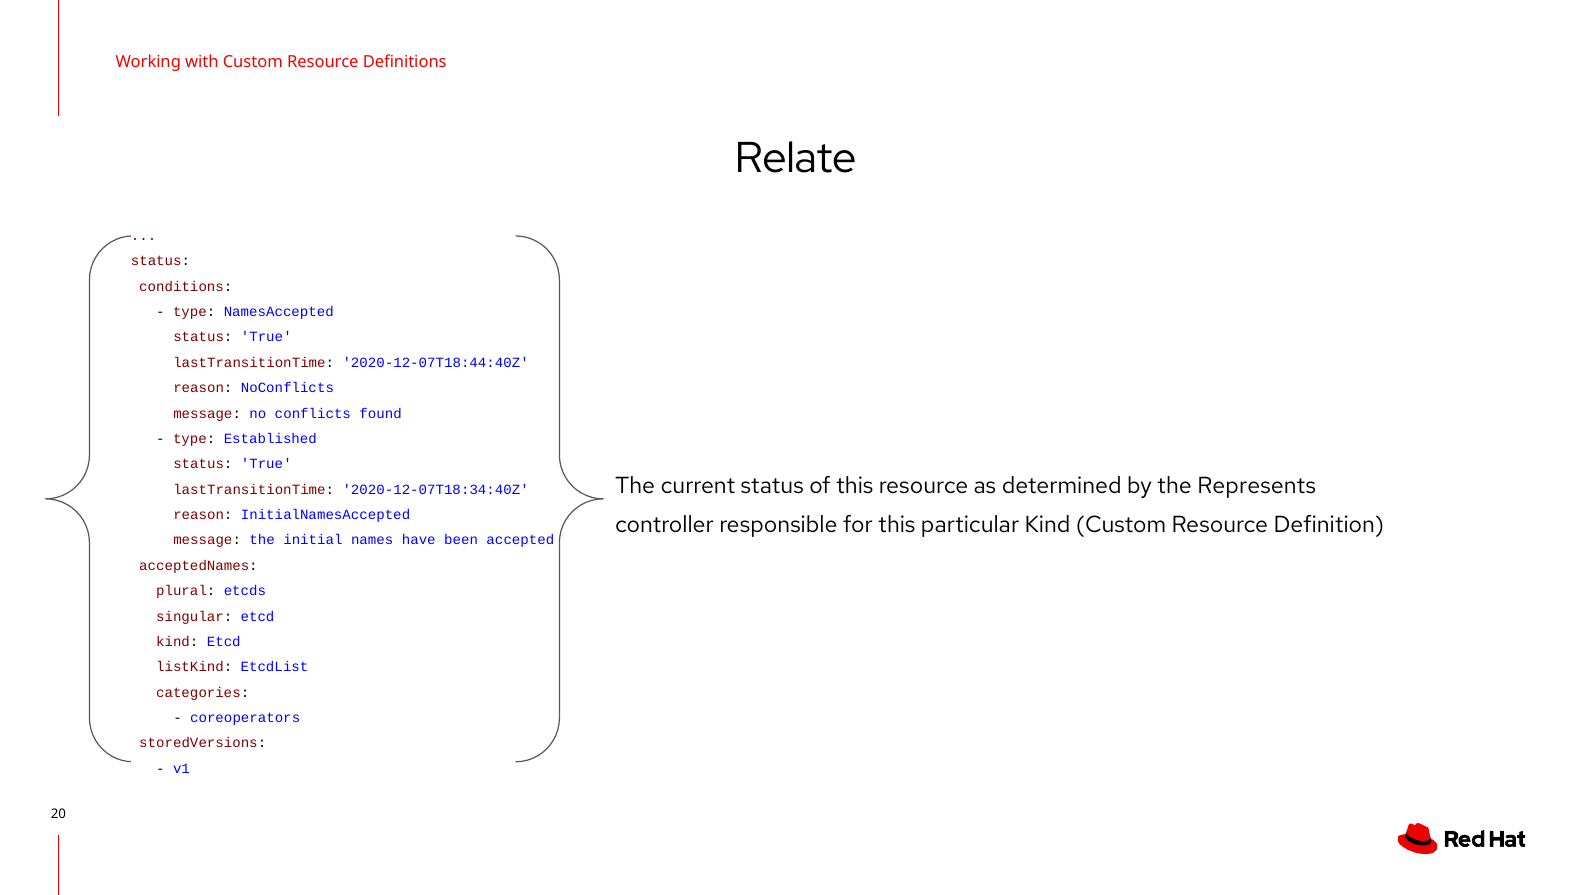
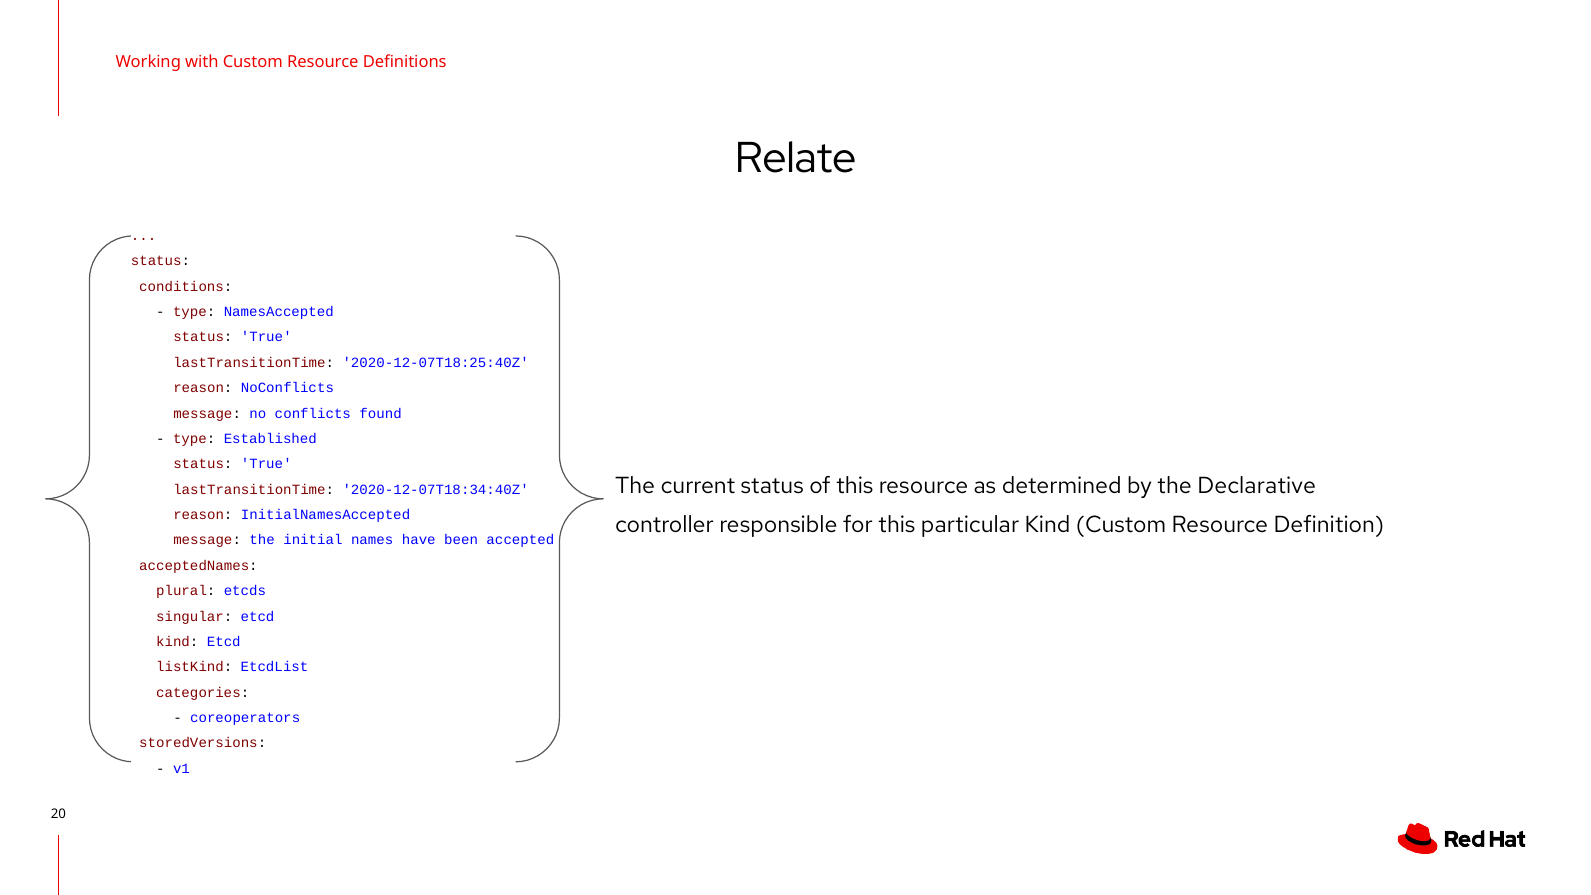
2020-12-07T18:44:40Z: 2020-12-07T18:44:40Z -> 2020-12-07T18:25:40Z
Represents: Represents -> Declarative
